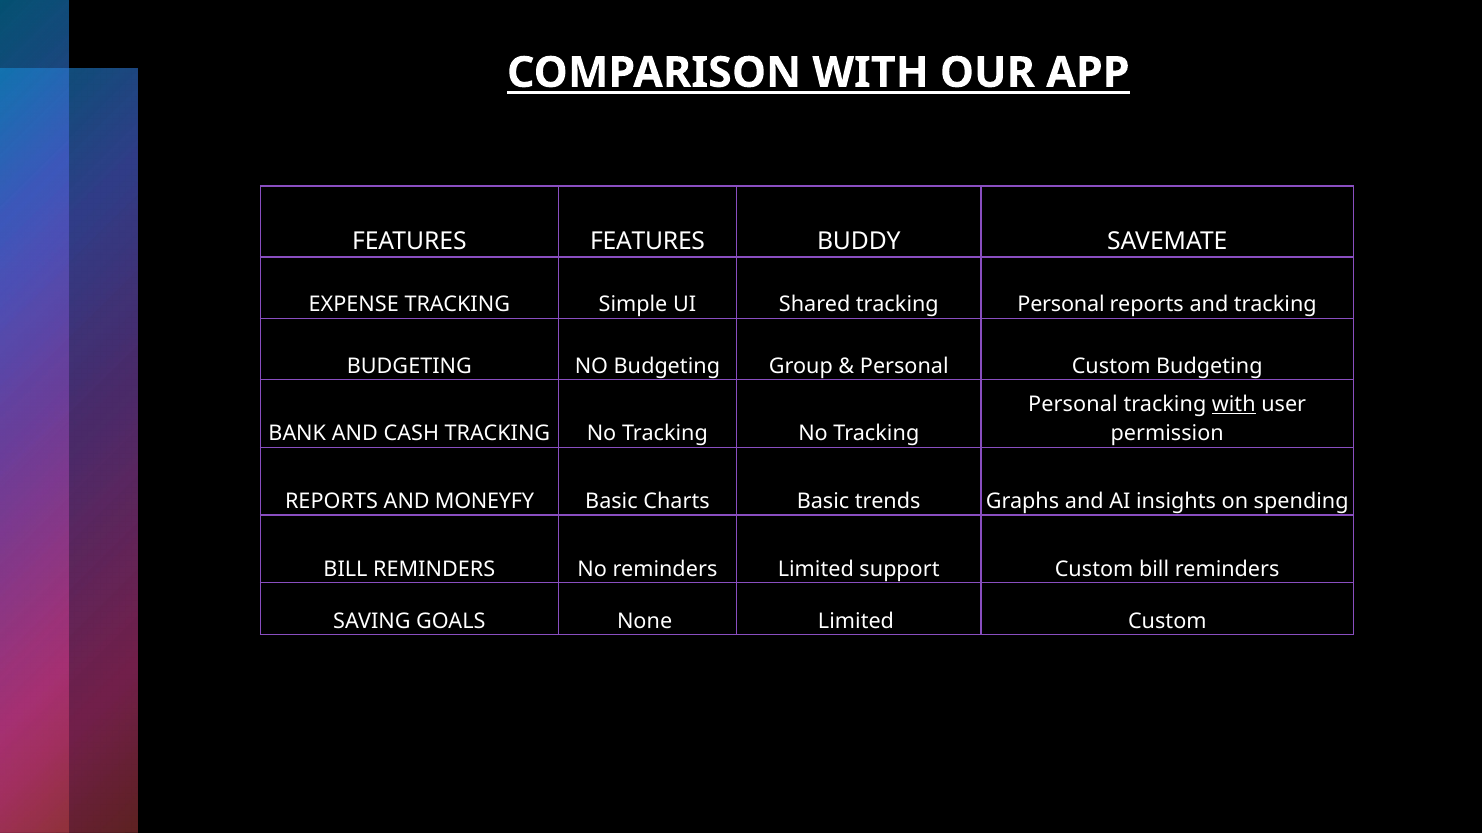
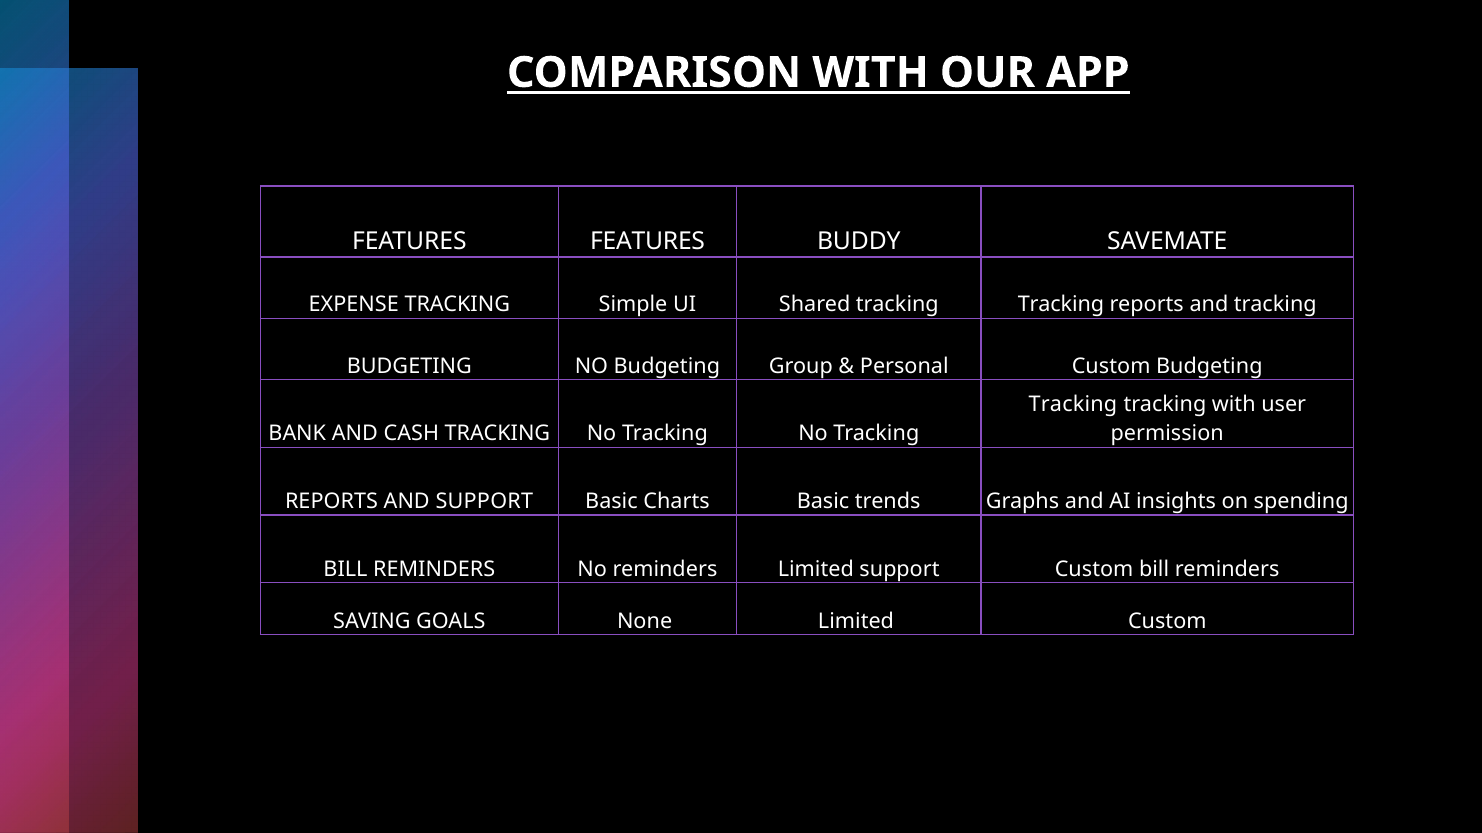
Shared tracking Personal: Personal -> Tracking
Personal at (1073, 405): Personal -> Tracking
with at (1234, 405) underline: present -> none
AND MONEYFY: MONEYFY -> SUPPORT
